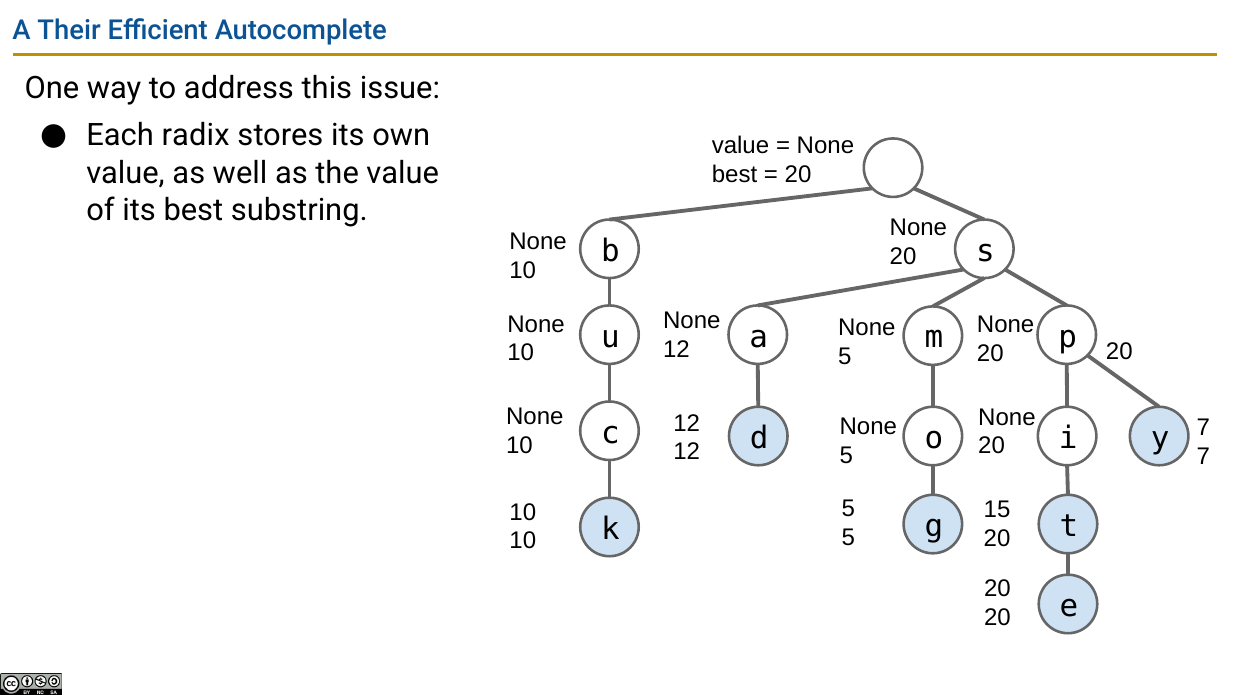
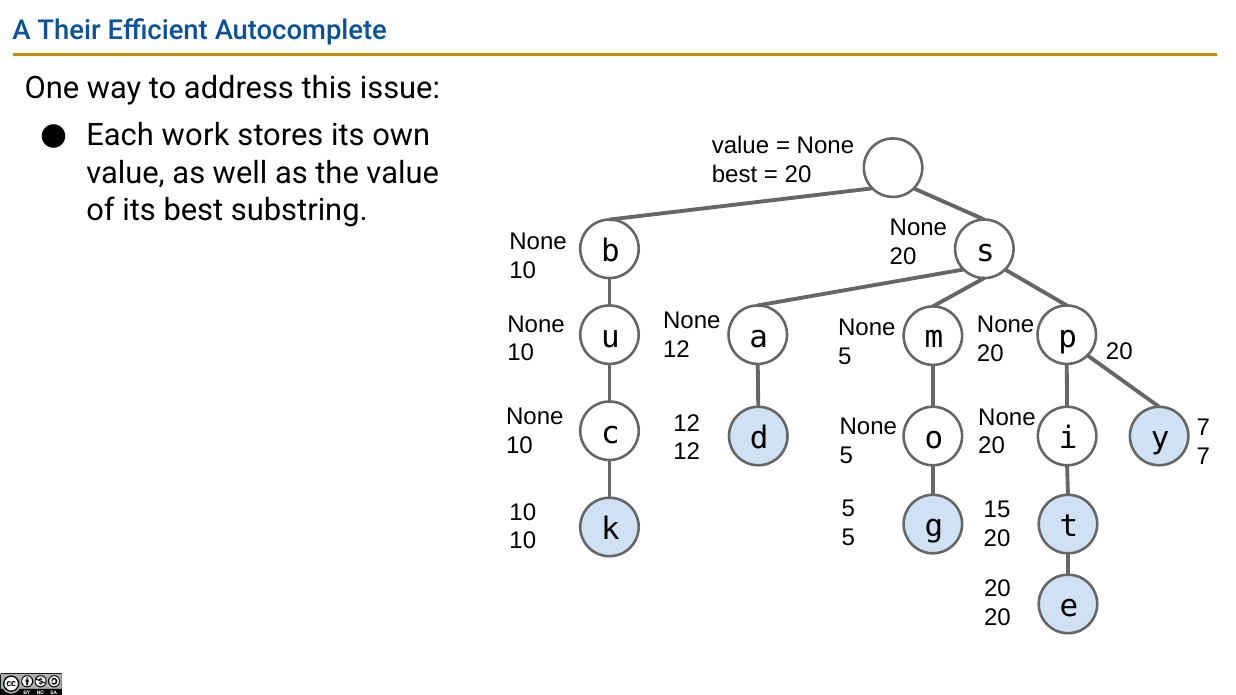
radix: radix -> work
